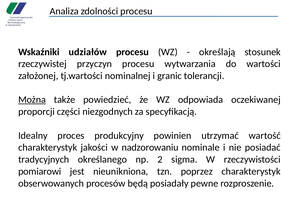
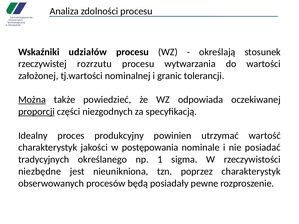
przyczyn: przyczyn -> rozrzutu
proporcji underline: none -> present
nadzorowaniu: nadzorowaniu -> postępowania
2: 2 -> 1
pomiarowi: pomiarowi -> niezbędne
